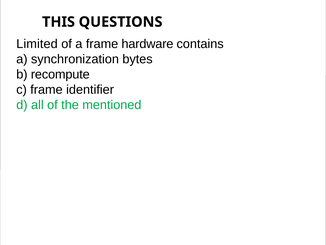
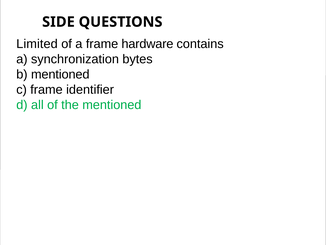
THIS: THIS -> SIDE
b recompute: recompute -> mentioned
